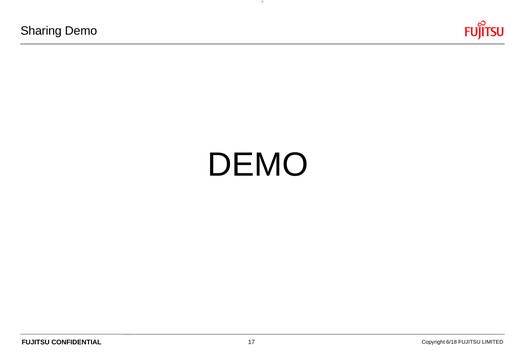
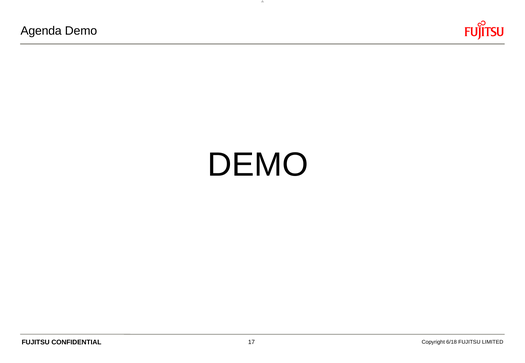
Sharing: Sharing -> Agenda
